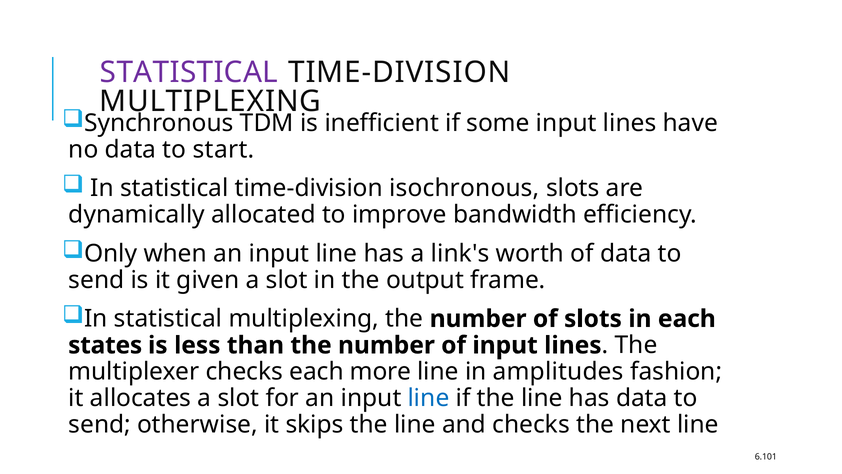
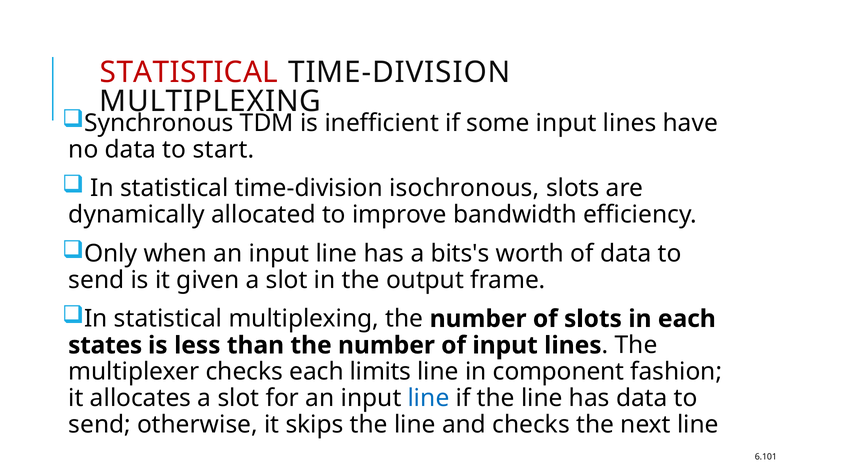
STATISTICAL at (189, 73) colour: purple -> red
link's: link's -> bits's
more: more -> limits
amplitudes: amplitudes -> component
